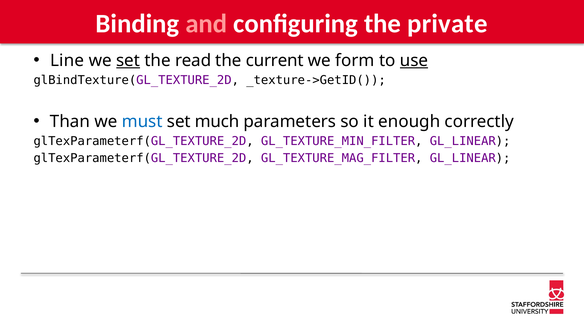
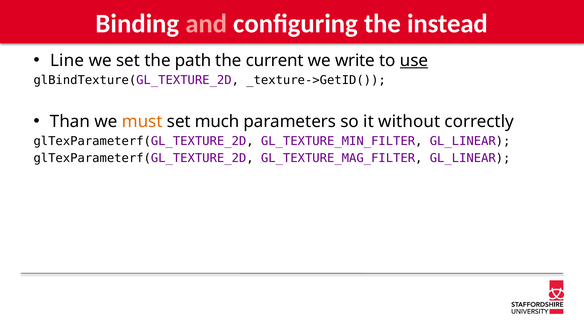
private: private -> instead
set at (128, 61) underline: present -> none
read: read -> path
form: form -> write
must colour: blue -> orange
enough: enough -> without
